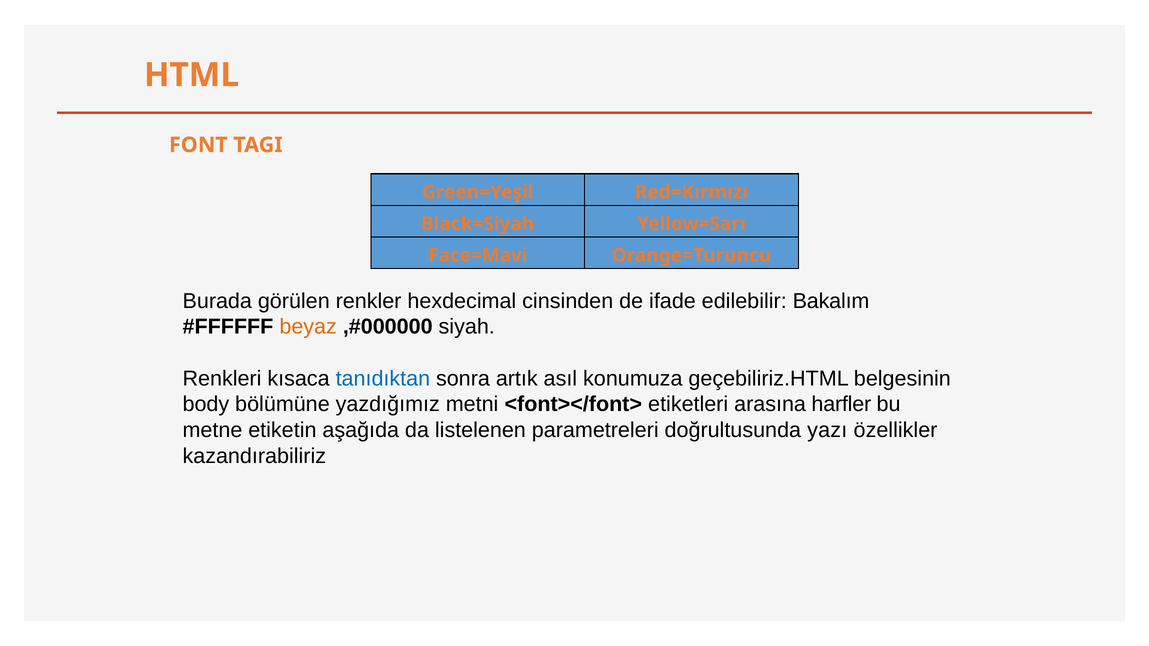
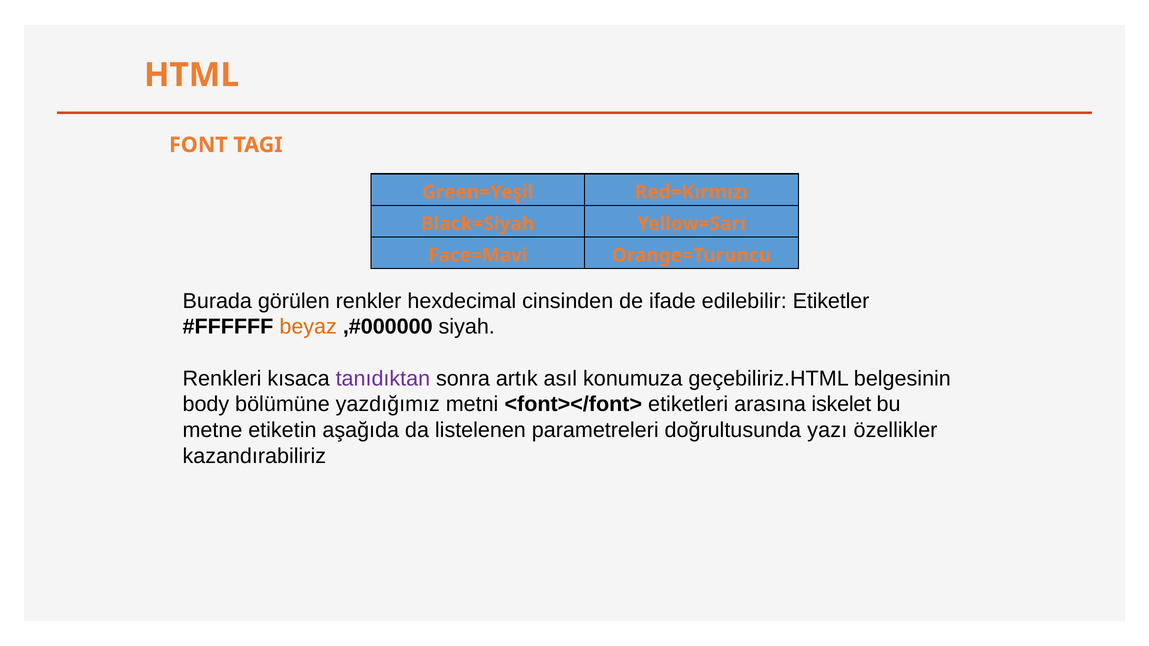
Bakalım: Bakalım -> Etiketler
tanıdıktan colour: blue -> purple
harfler: harfler -> iskelet
